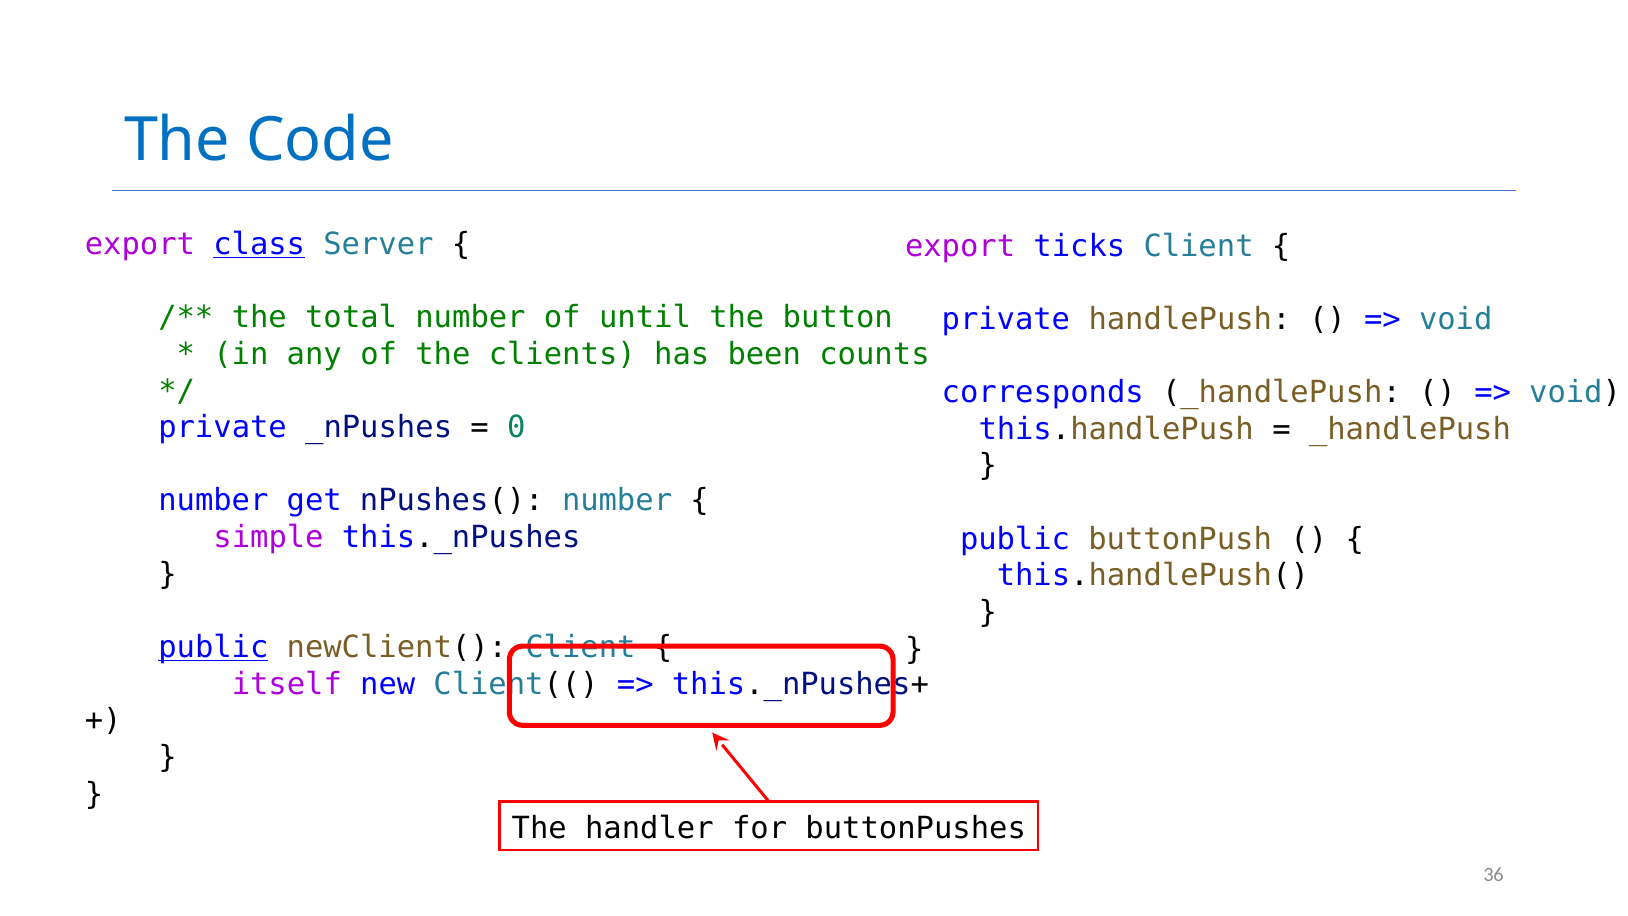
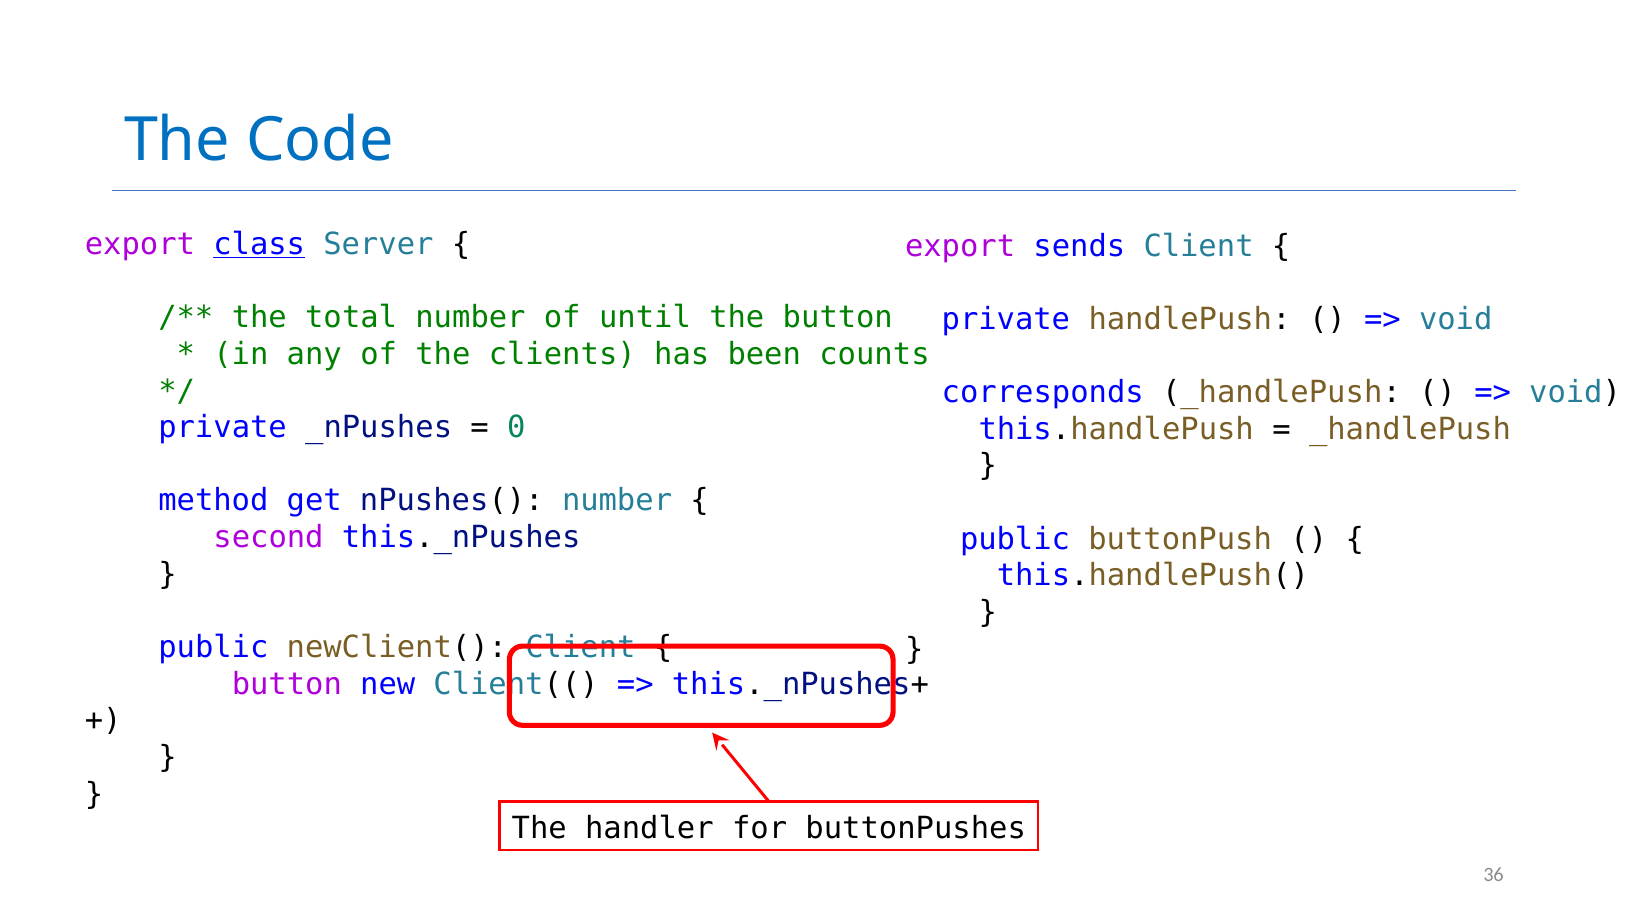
ticks: ticks -> sends
number at (213, 501): number -> method
simple: simple -> second
public at (213, 647) underline: present -> none
itself at (287, 684): itself -> button
